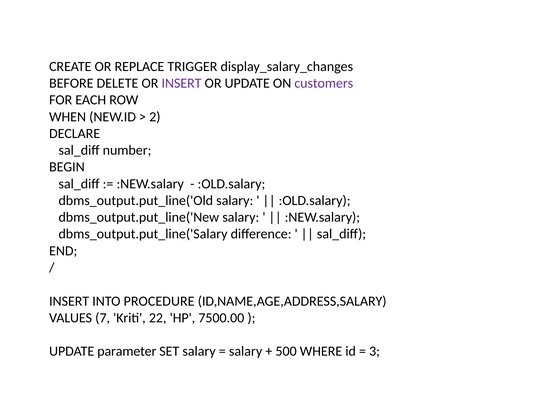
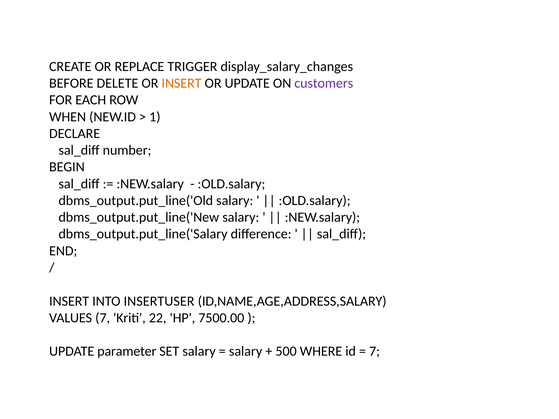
INSERT at (182, 83) colour: purple -> orange
2: 2 -> 1
PROCEDURE: PROCEDURE -> INSERTUSER
3 at (375, 352): 3 -> 7
